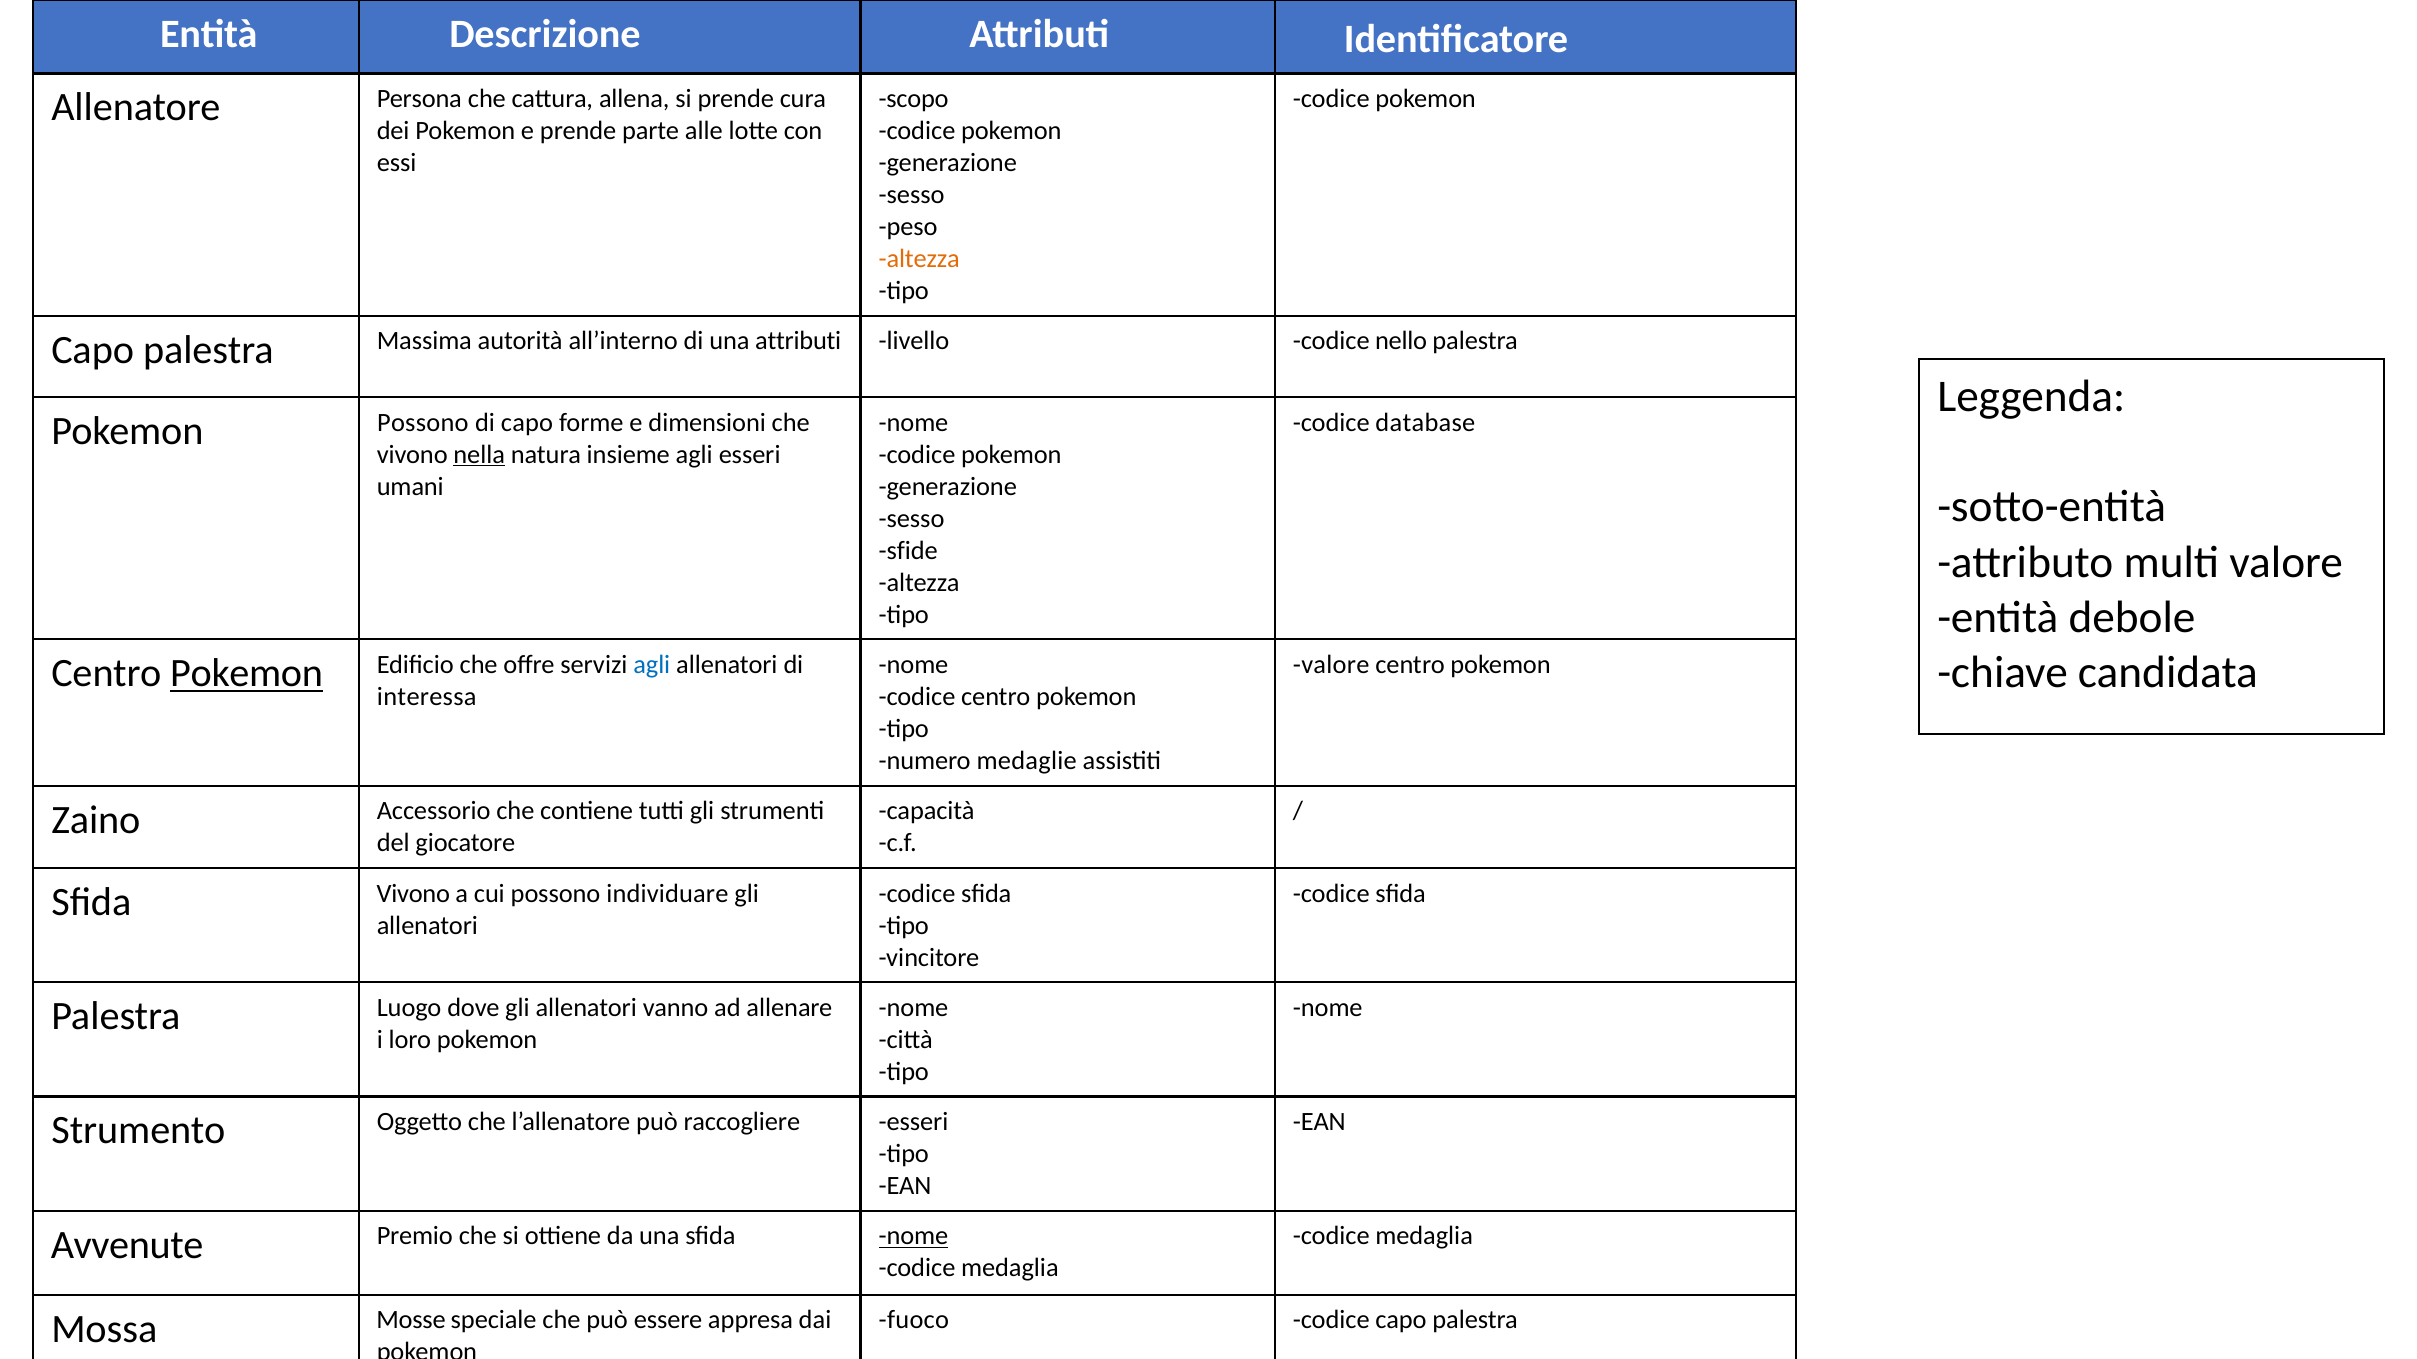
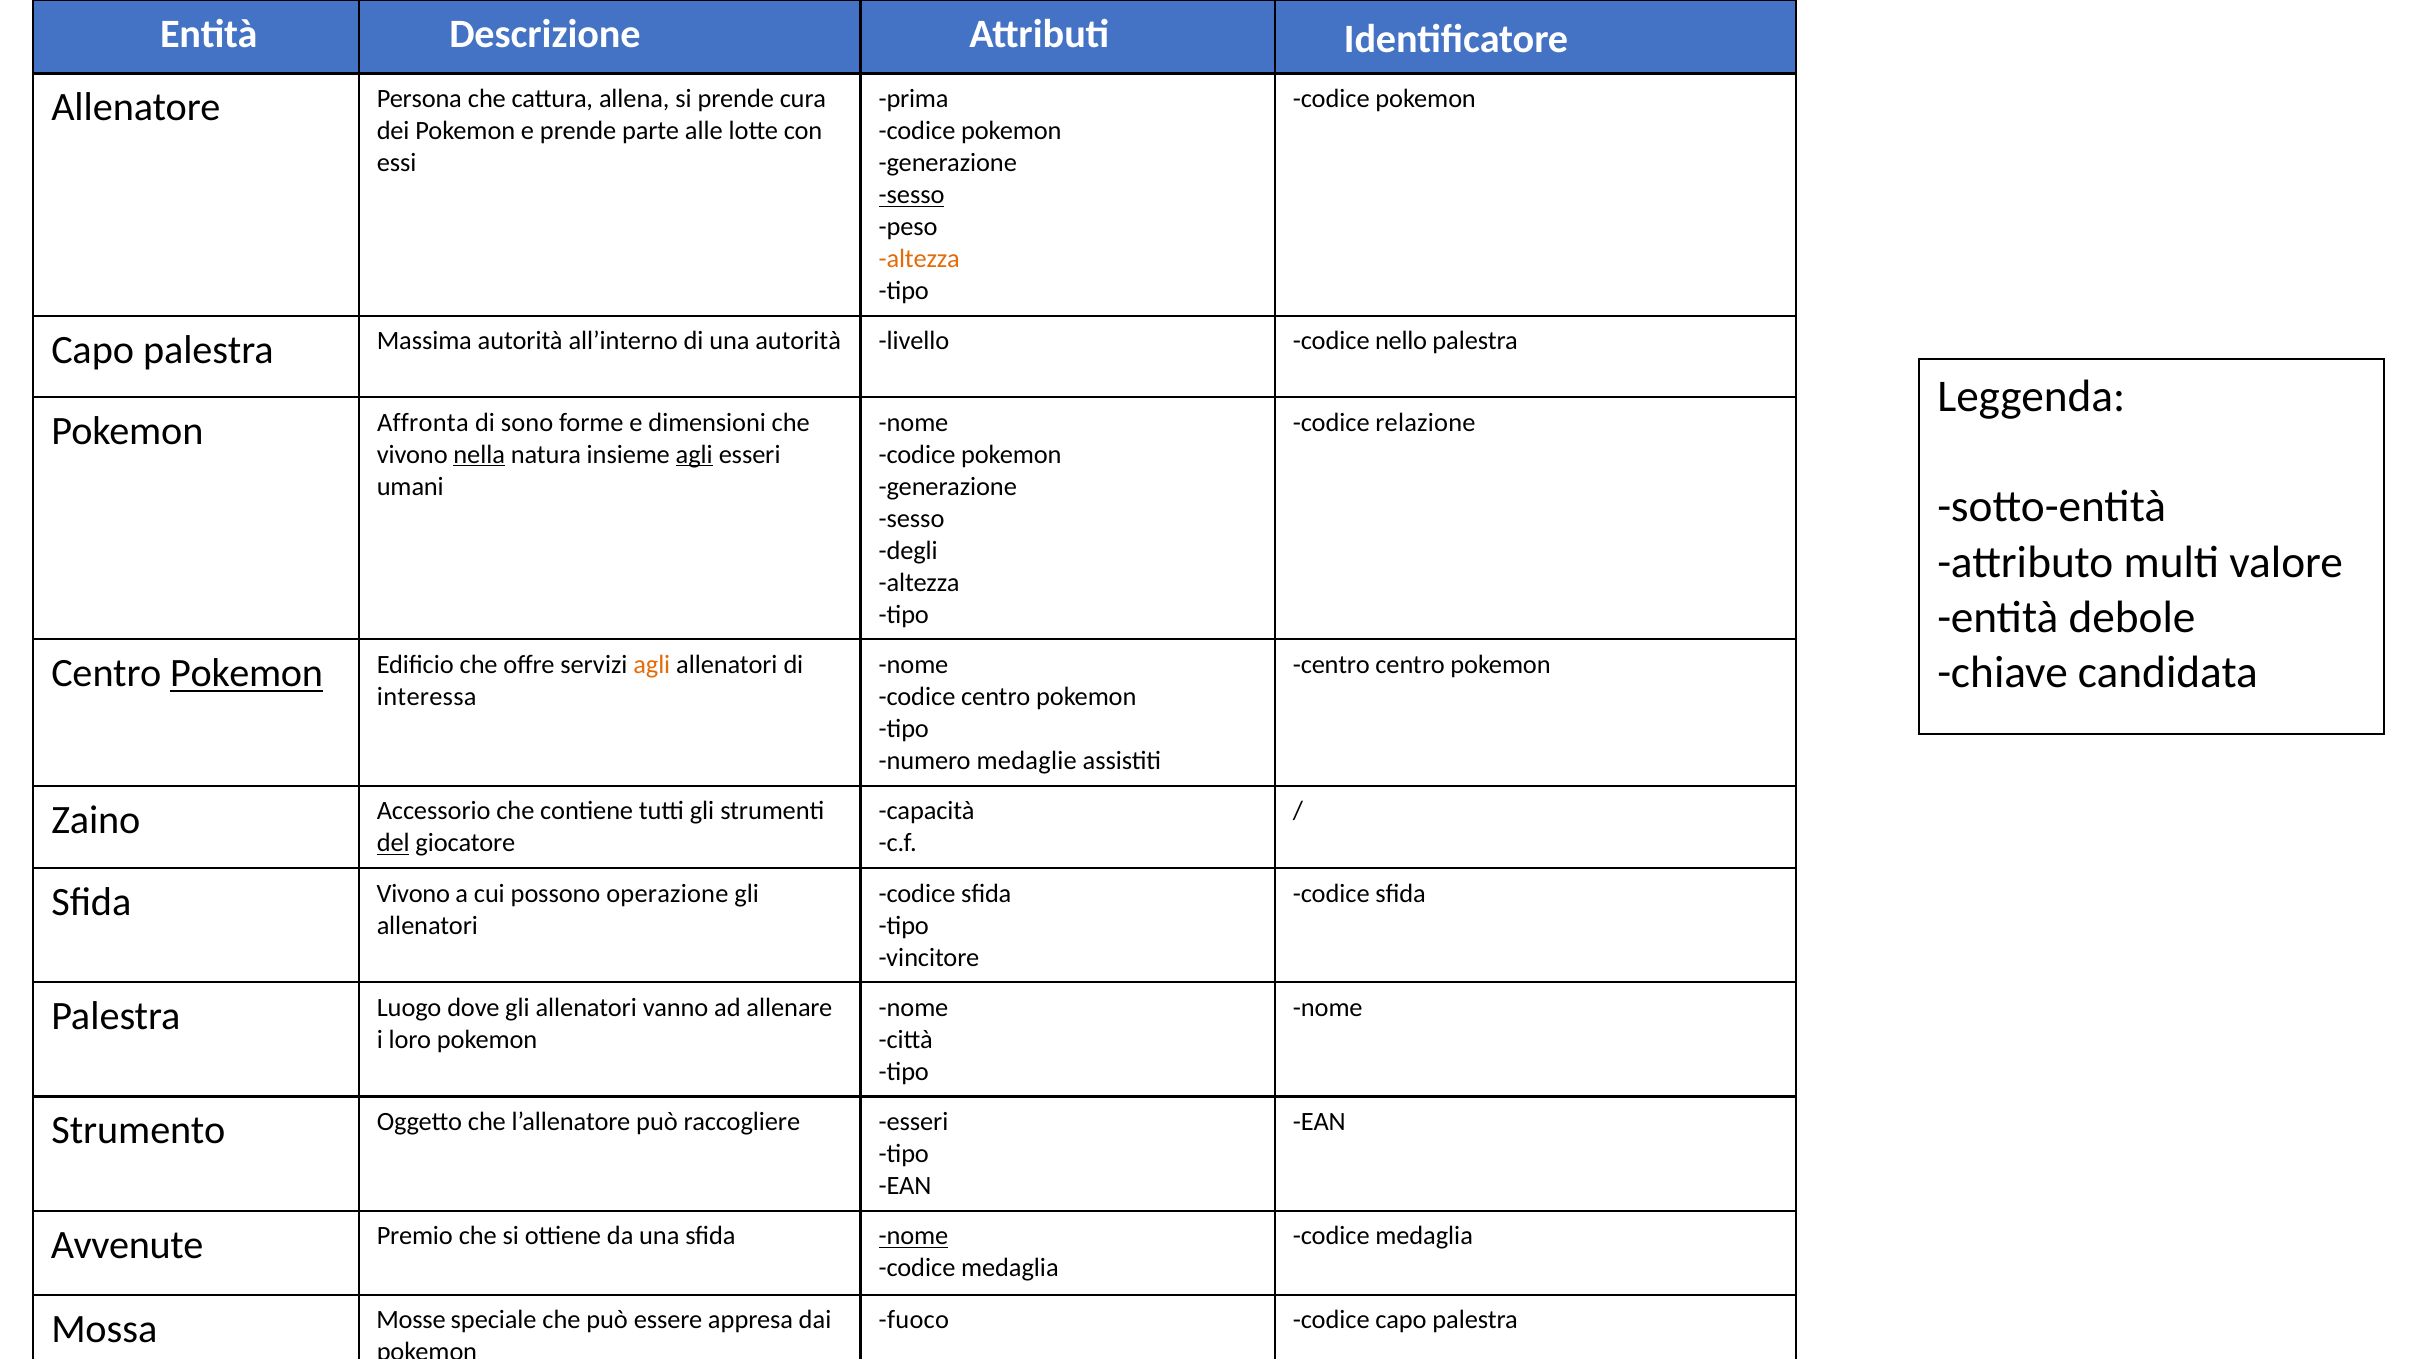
scopo: scopo -> prima
sesso at (912, 195) underline: none -> present
una attributi: attributi -> autorità
database: database -> relazione
Pokemon Possono: Possono -> Affronta
di capo: capo -> sono
agli at (694, 455) underline: none -> present
sfide: sfide -> degli
valore at (1331, 665): valore -> centro
agli at (652, 665) colour: blue -> orange
del underline: none -> present
individuare: individuare -> operazione
